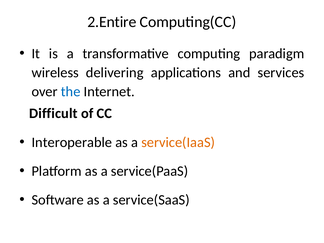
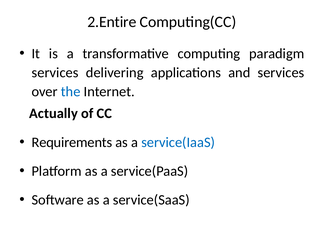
wireless at (55, 73): wireless -> services
Difficult: Difficult -> Actually
Interoperable: Interoperable -> Requirements
service(IaaS colour: orange -> blue
